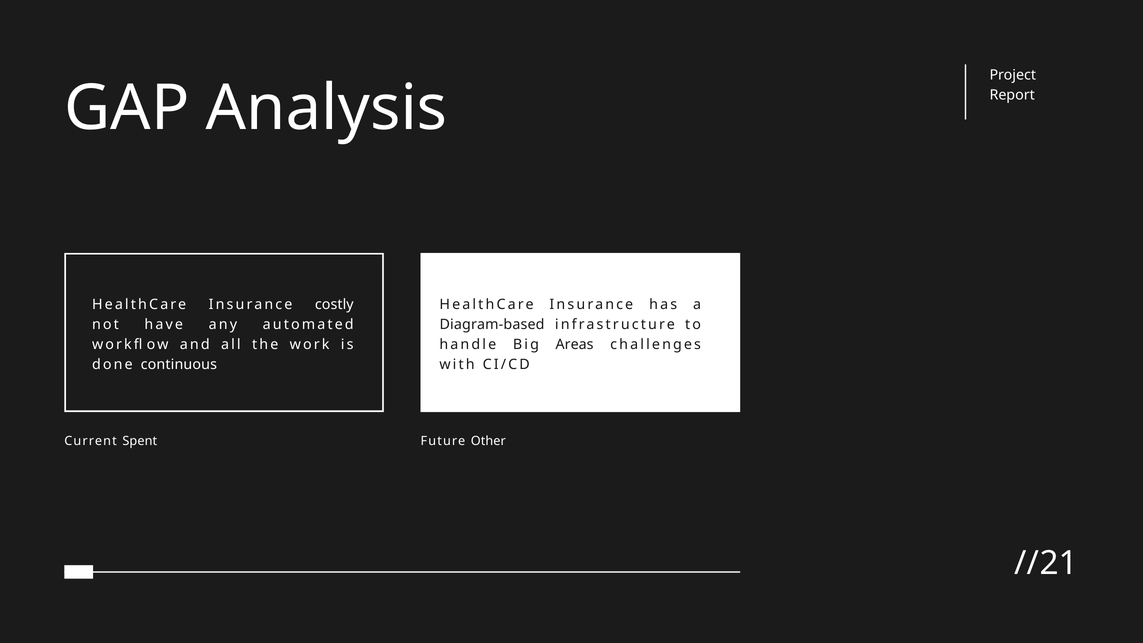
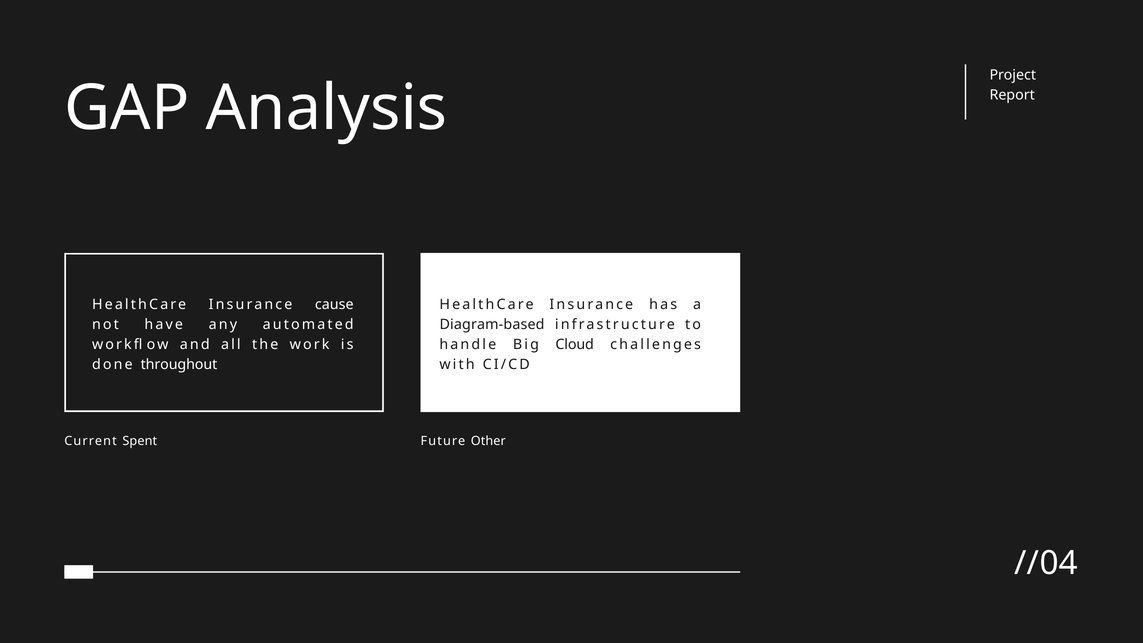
costly: costly -> cause
Areas: Areas -> Cloud
continuous: continuous -> throughout
//21: //21 -> //04
